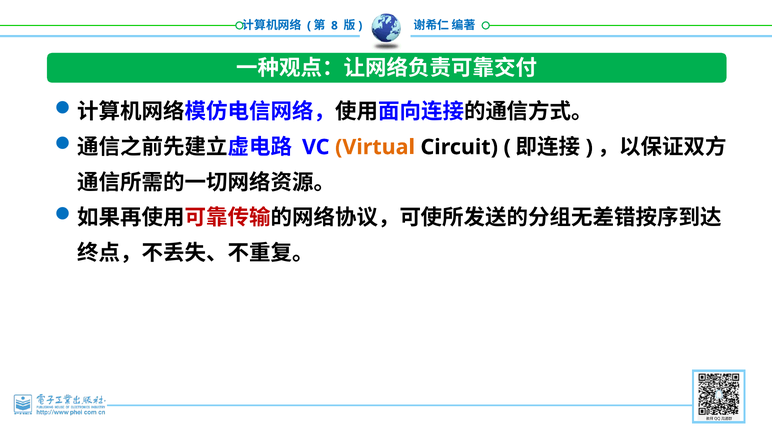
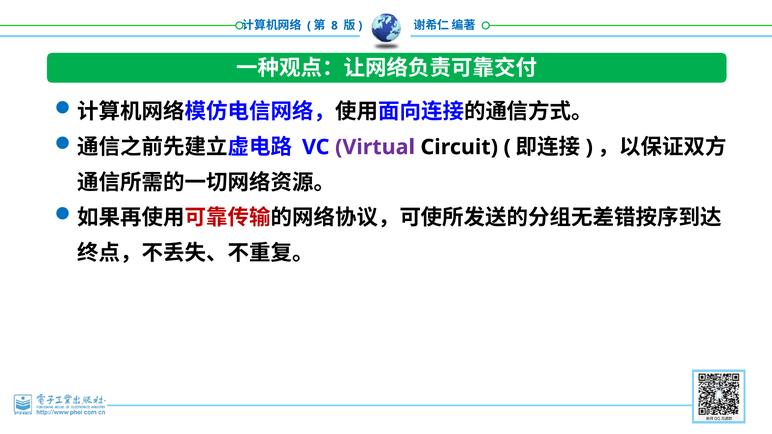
Virtual colour: orange -> purple
